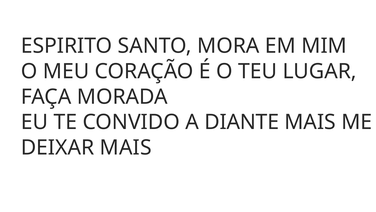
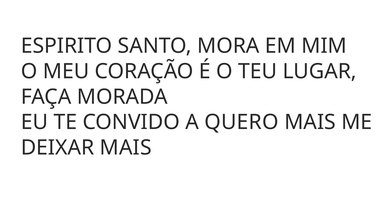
DIANTE: DIANTE -> QUERO
